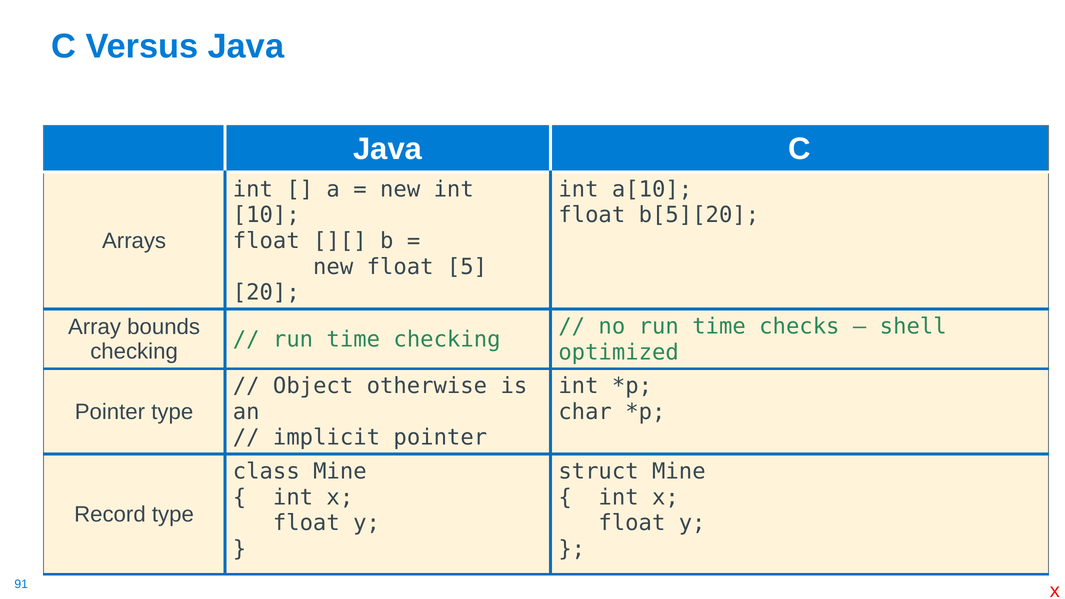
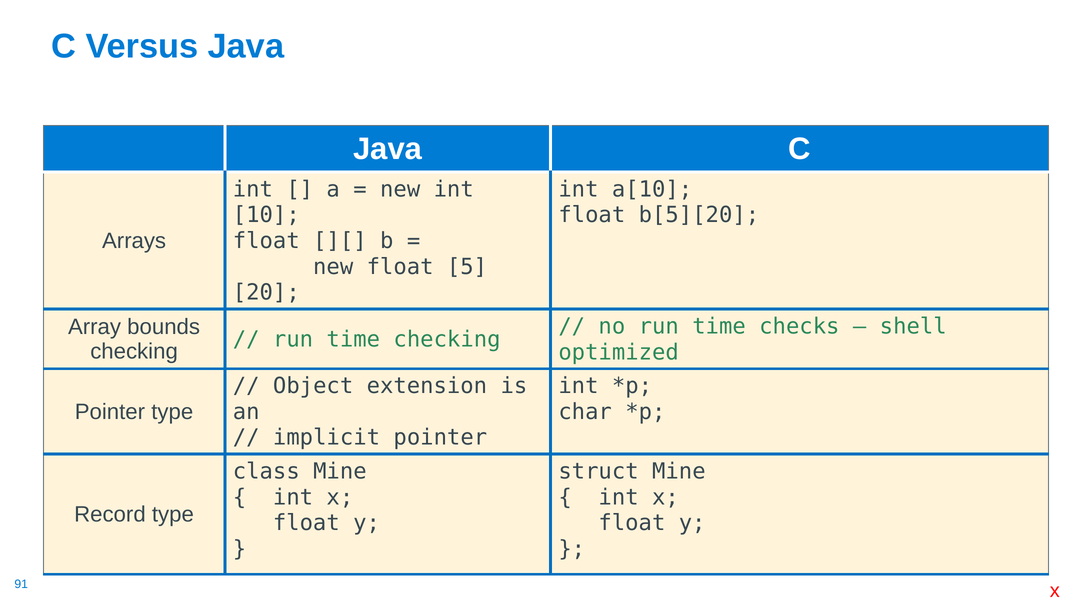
otherwise: otherwise -> extension
